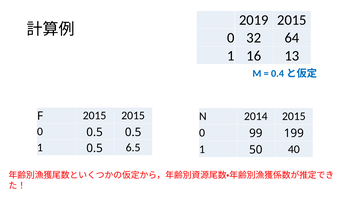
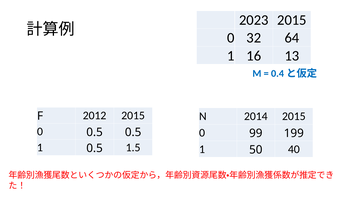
2019: 2019 -> 2023
2015 at (95, 115): 2015 -> 2012
6.5: 6.5 -> 1.5
